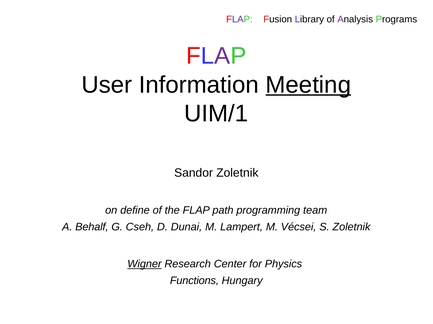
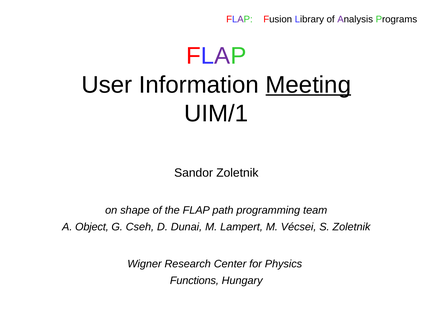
define: define -> shape
Behalf: Behalf -> Object
Wigner underline: present -> none
